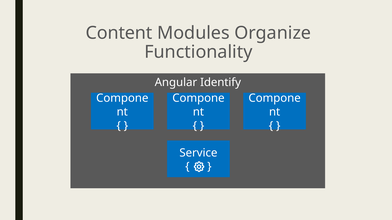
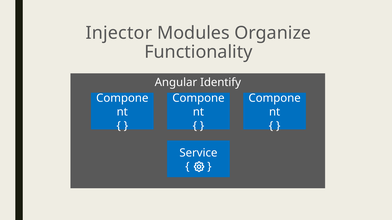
Content: Content -> Injector
